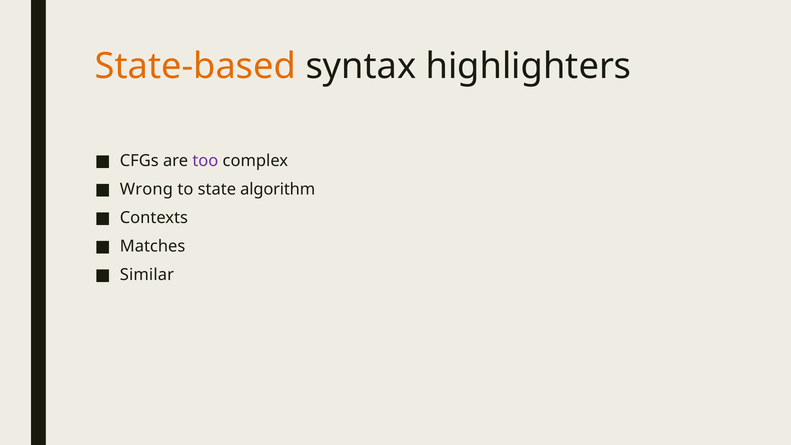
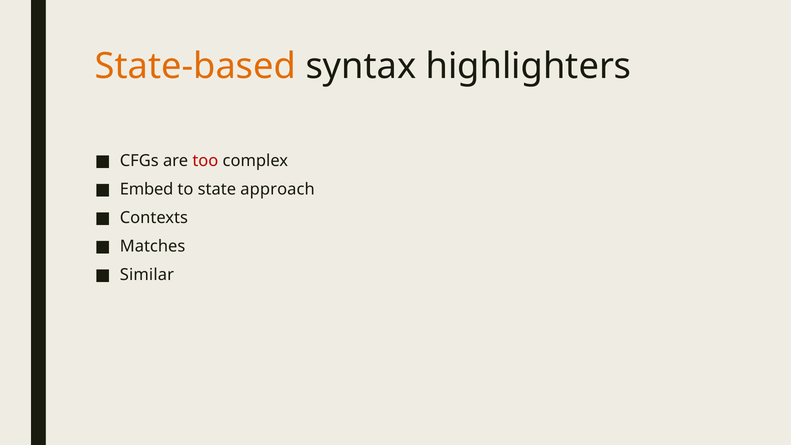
too colour: purple -> red
Wrong: Wrong -> Embed
algorithm: algorithm -> approach
